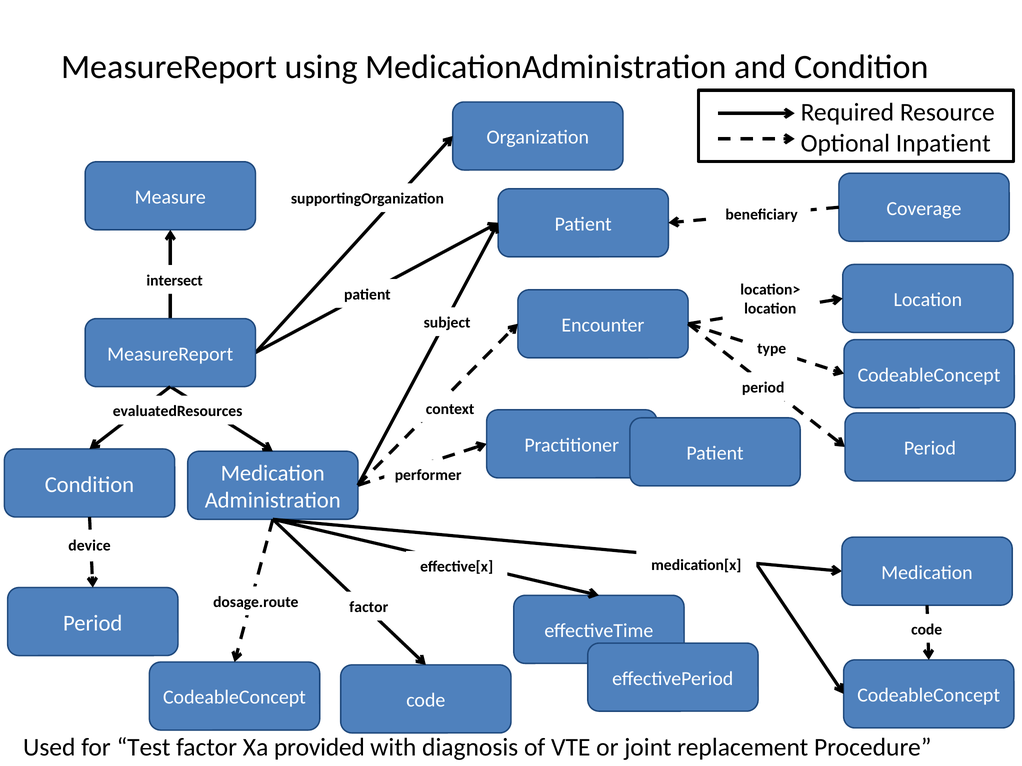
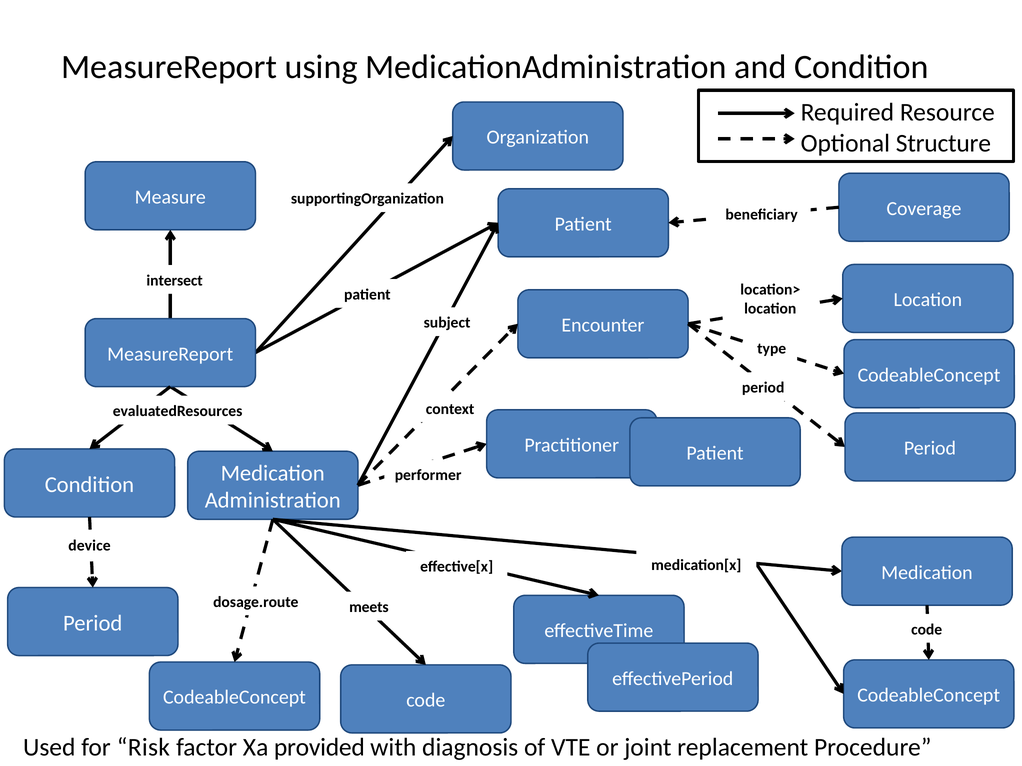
Inpatient: Inpatient -> Structure
factor at (369, 608): factor -> meets
Test: Test -> Risk
